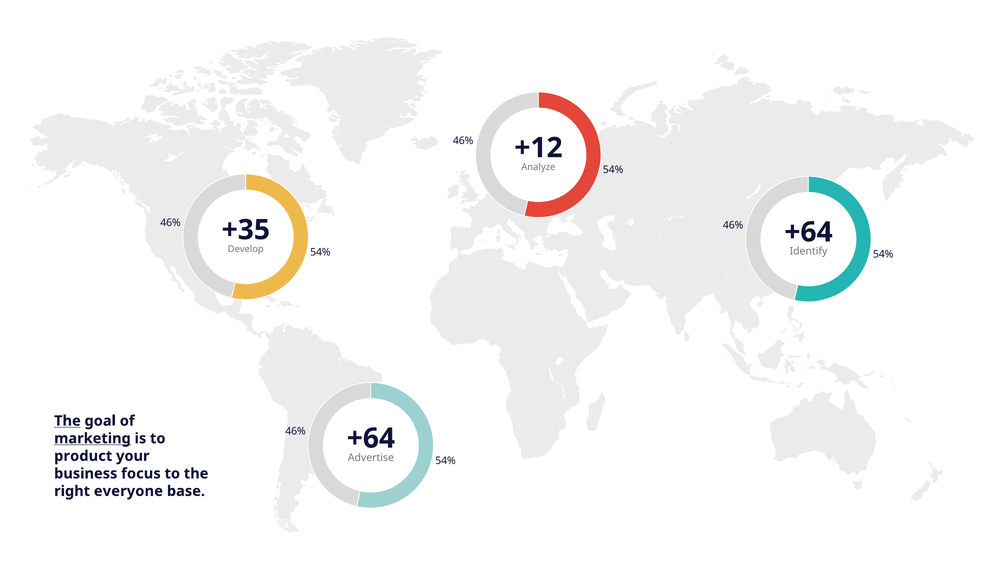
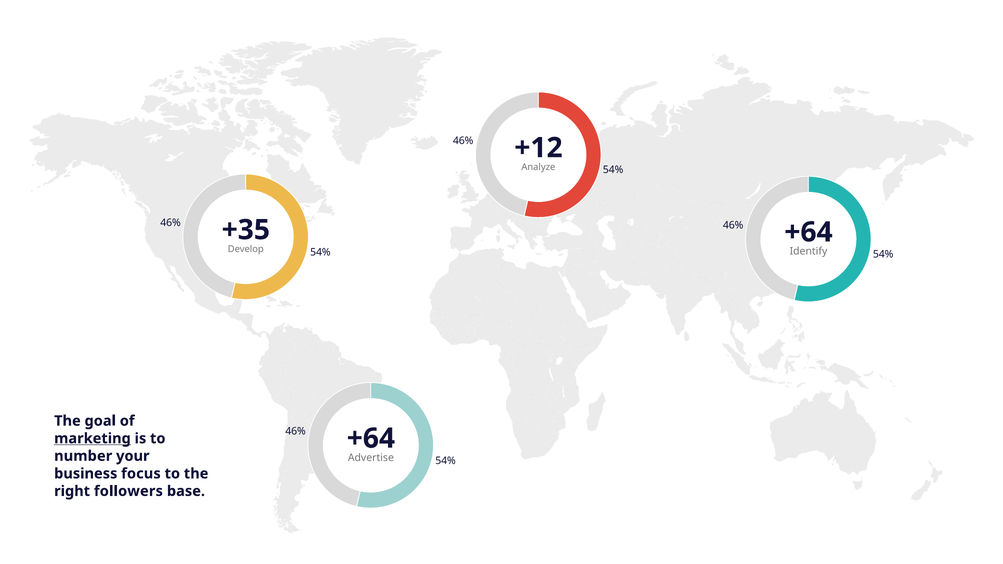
The at (67, 421) underline: present -> none
product: product -> number
everyone: everyone -> followers
